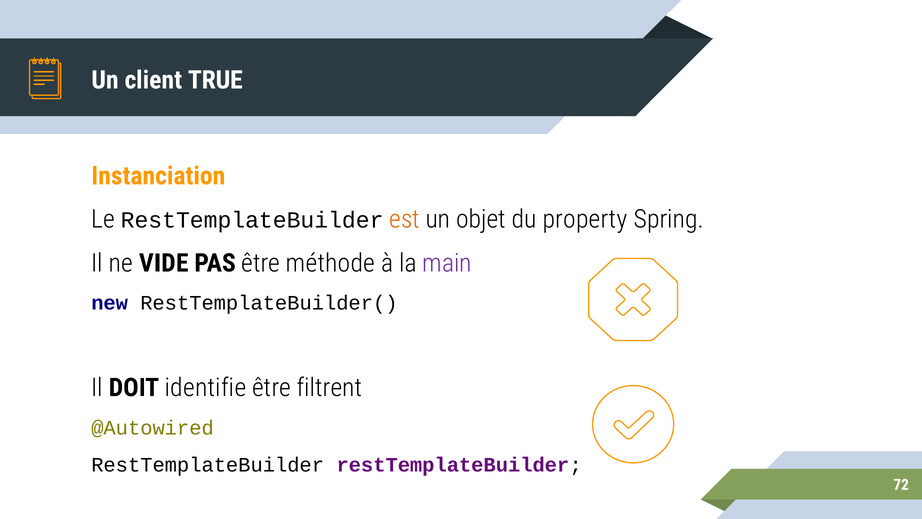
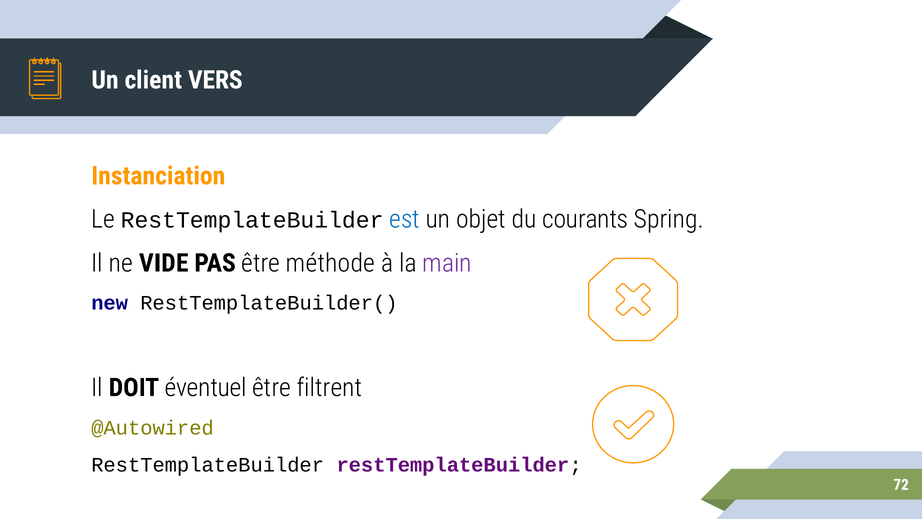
TRUE: TRUE -> VERS
est colour: orange -> blue
property: property -> courants
identifie: identifie -> éventuel
